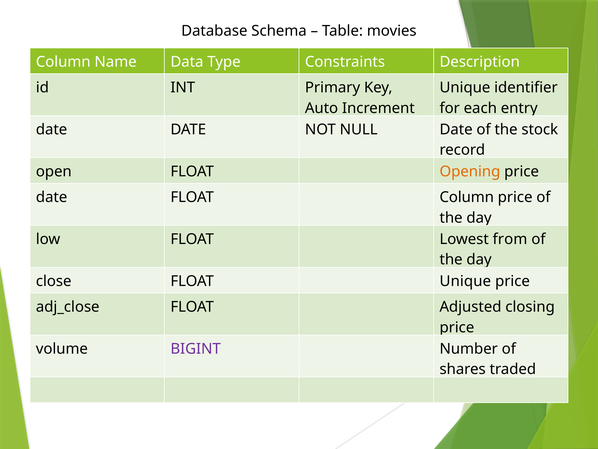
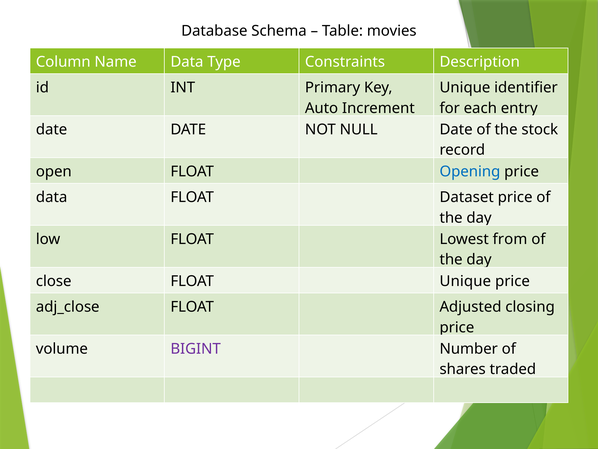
Opening colour: orange -> blue
date at (52, 197): date -> data
FLOAT Column: Column -> Dataset
